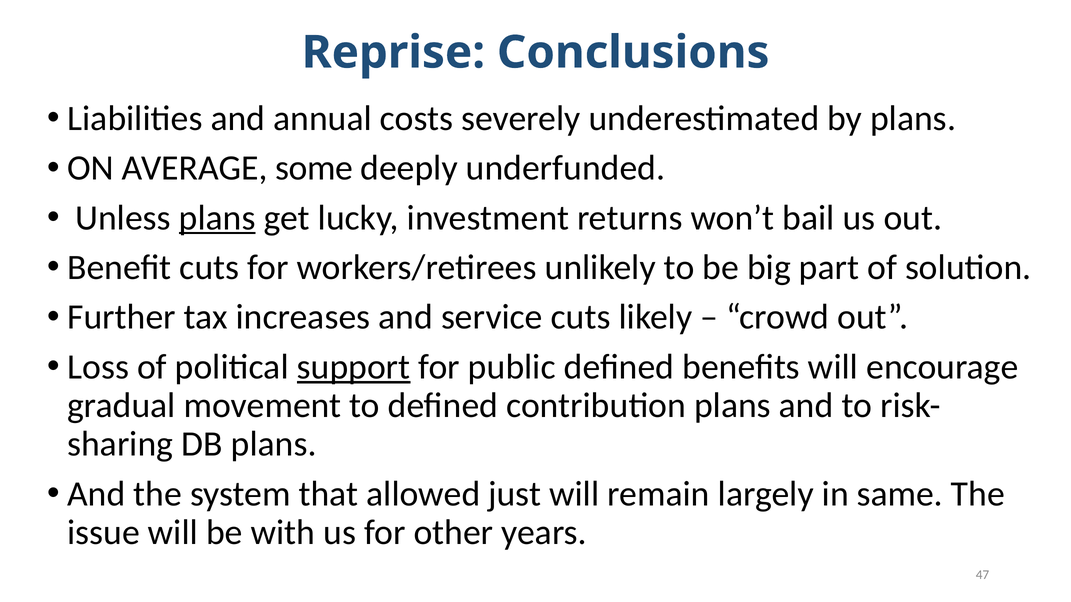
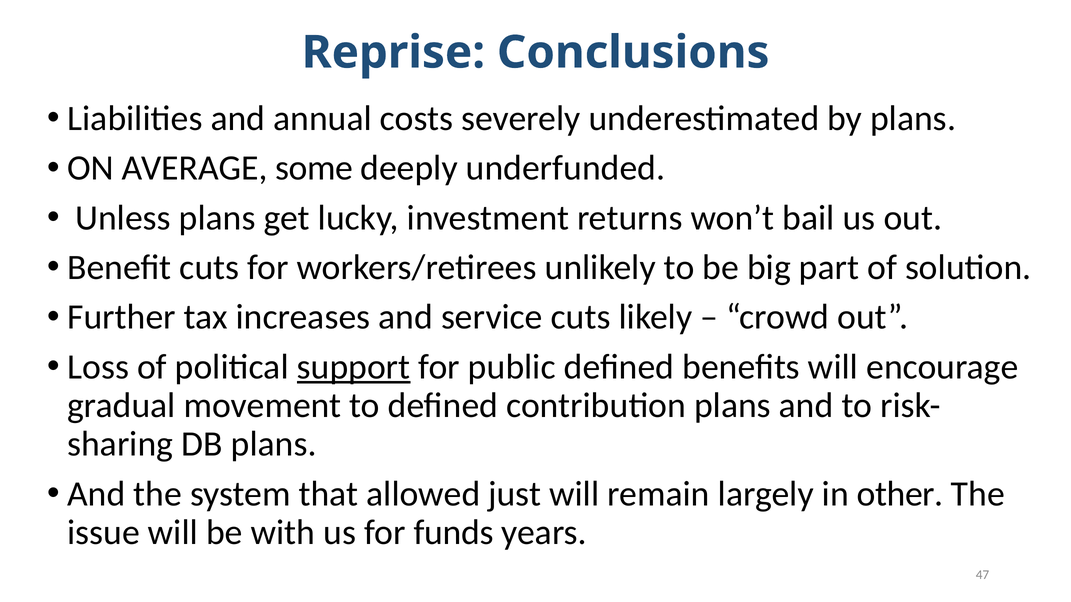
plans at (217, 218) underline: present -> none
same: same -> other
other: other -> funds
